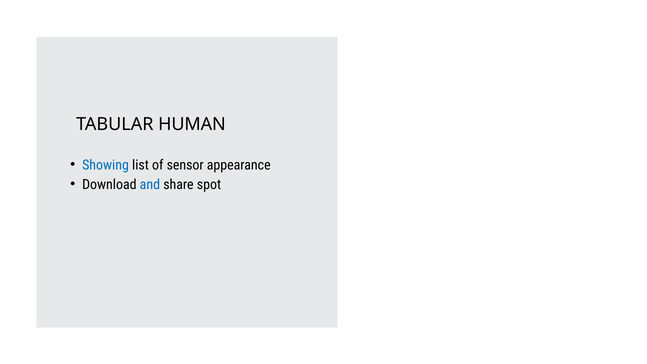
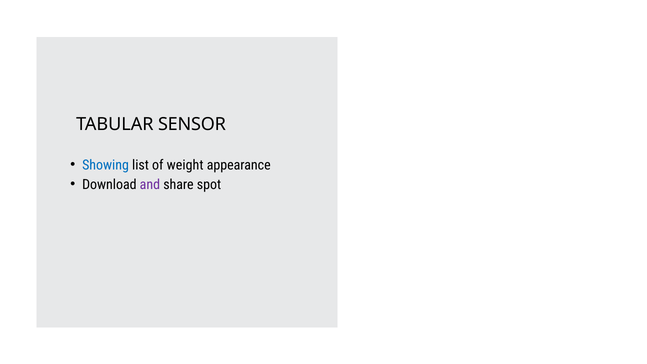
HUMAN: HUMAN -> SENSOR
sensor: sensor -> weight
and colour: blue -> purple
